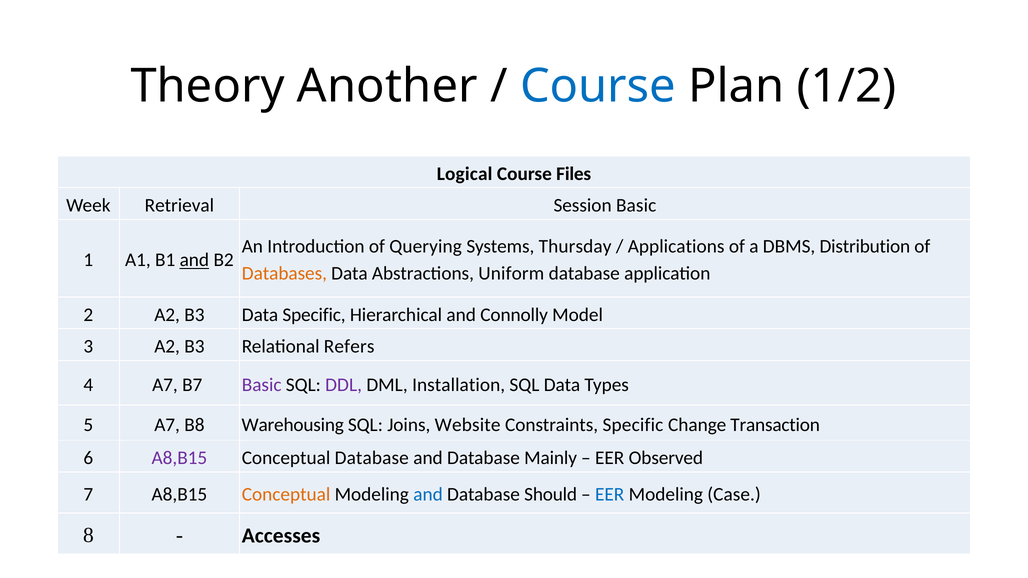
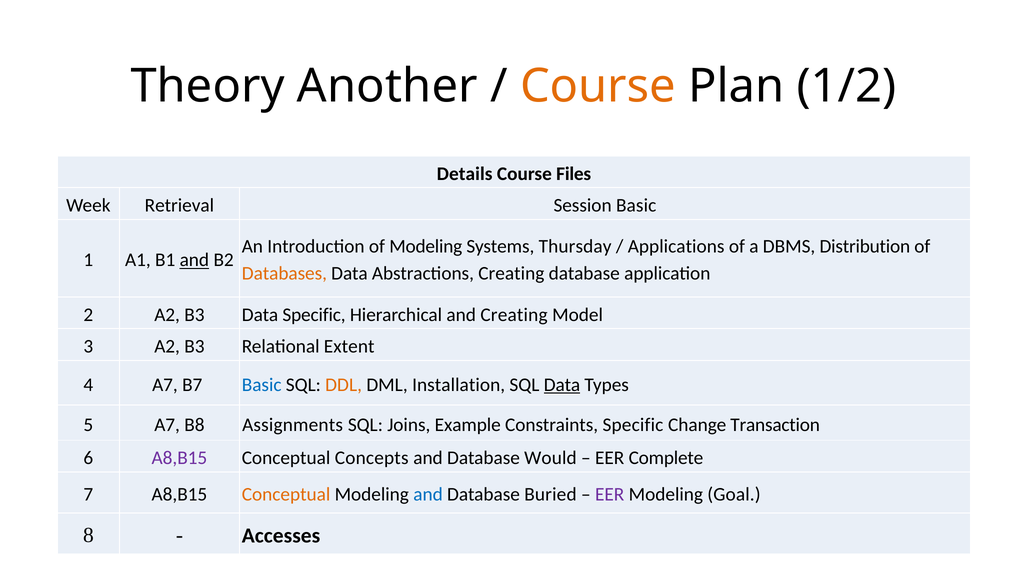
Course at (598, 86) colour: blue -> orange
Logical: Logical -> Details
of Querying: Querying -> Modeling
Abstractions Uniform: Uniform -> Creating
and Connolly: Connolly -> Creating
Refers: Refers -> Extent
Basic at (262, 385) colour: purple -> blue
DDL colour: purple -> orange
Data at (562, 385) underline: none -> present
Warehousing: Warehousing -> Assignments
Website: Website -> Example
Conceptual Database: Database -> Concepts
Mainly: Mainly -> Would
Observed: Observed -> Complete
Should: Should -> Buried
EER at (610, 495) colour: blue -> purple
Case: Case -> Goal
